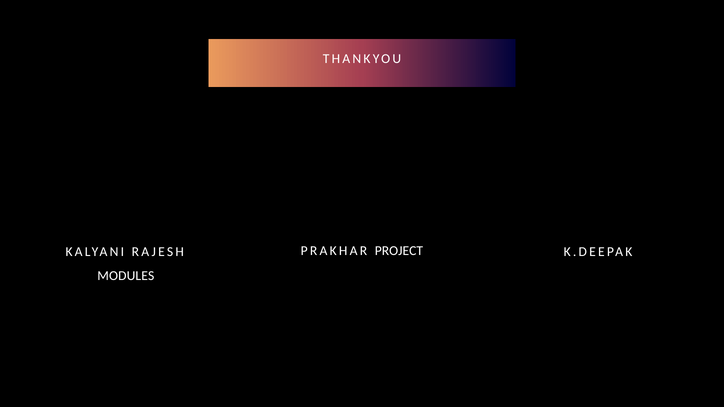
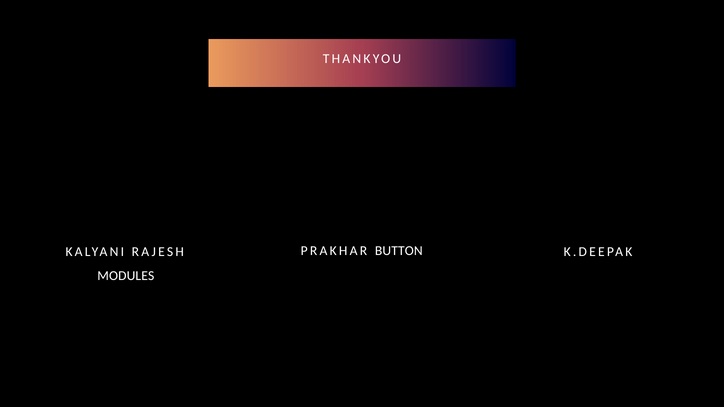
PROJECT: PROJECT -> BUTTON
